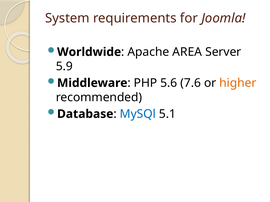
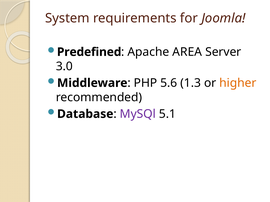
Worldwide: Worldwide -> Predefined
5.9: 5.9 -> 3.0
7.6: 7.6 -> 1.3
MySQl colour: blue -> purple
